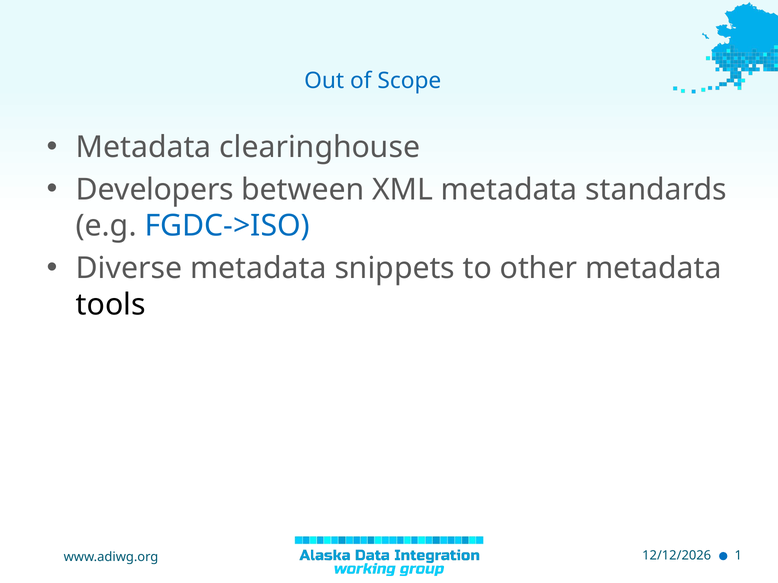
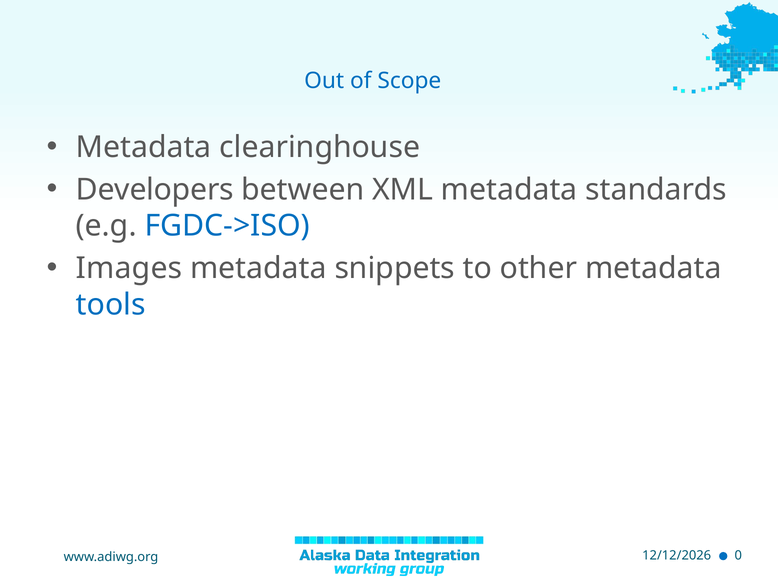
Diverse: Diverse -> Images
tools colour: black -> blue
1: 1 -> 0
